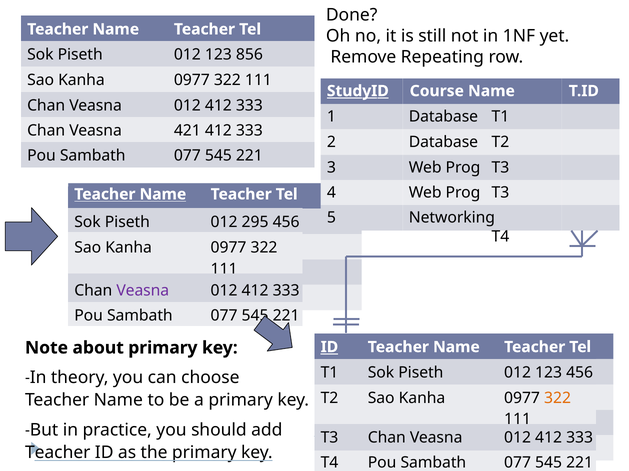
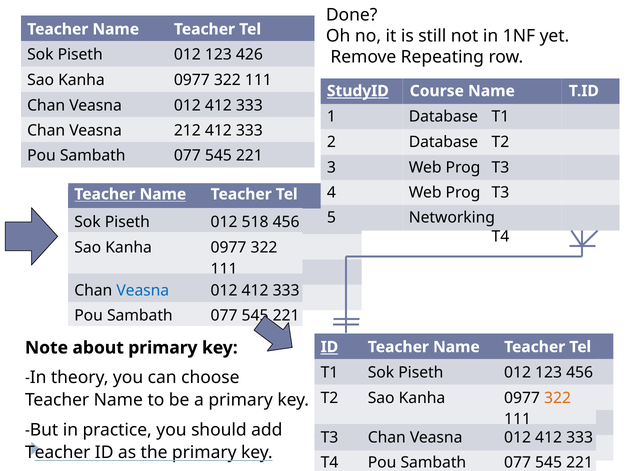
856: 856 -> 426
421: 421 -> 212
295: 295 -> 518
Veasna at (143, 291) colour: purple -> blue
